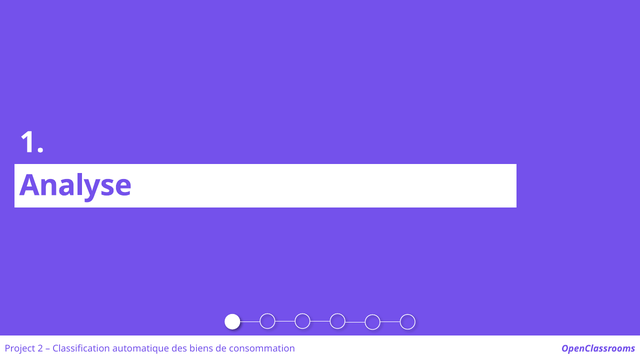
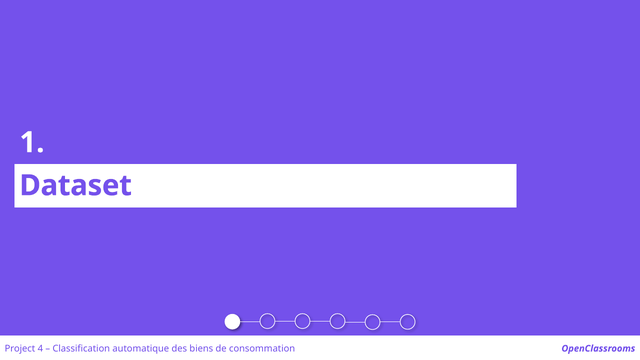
Analyse: Analyse -> Dataset
2: 2 -> 4
